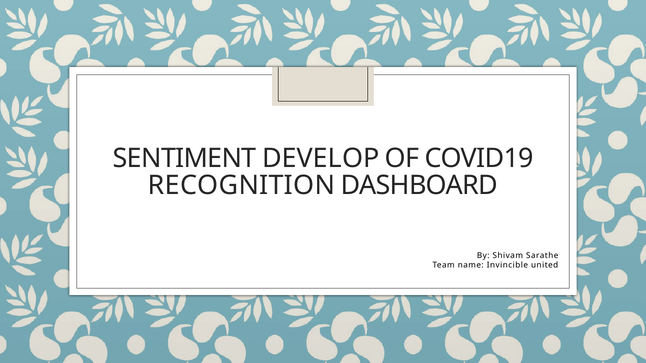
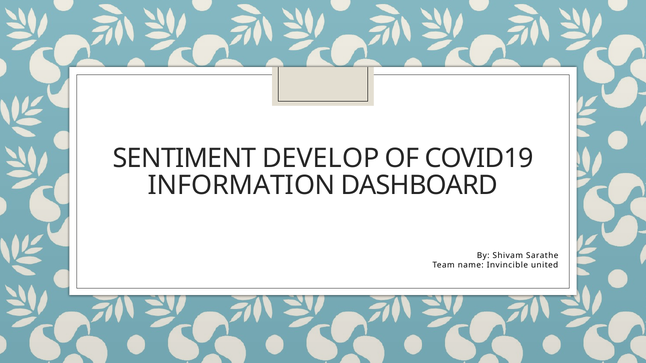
RECOGNITION: RECOGNITION -> INFORMATION
